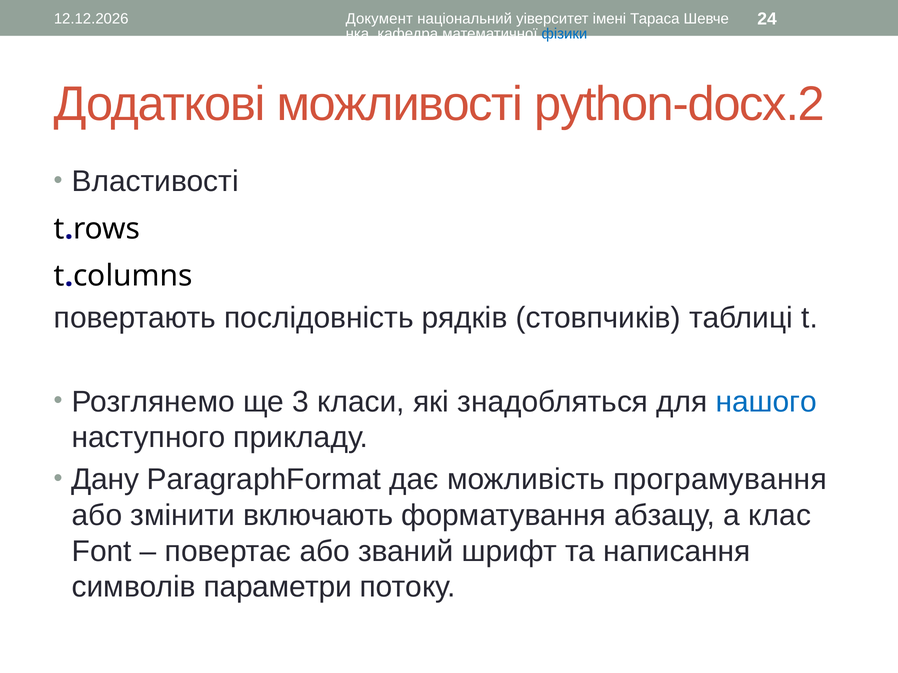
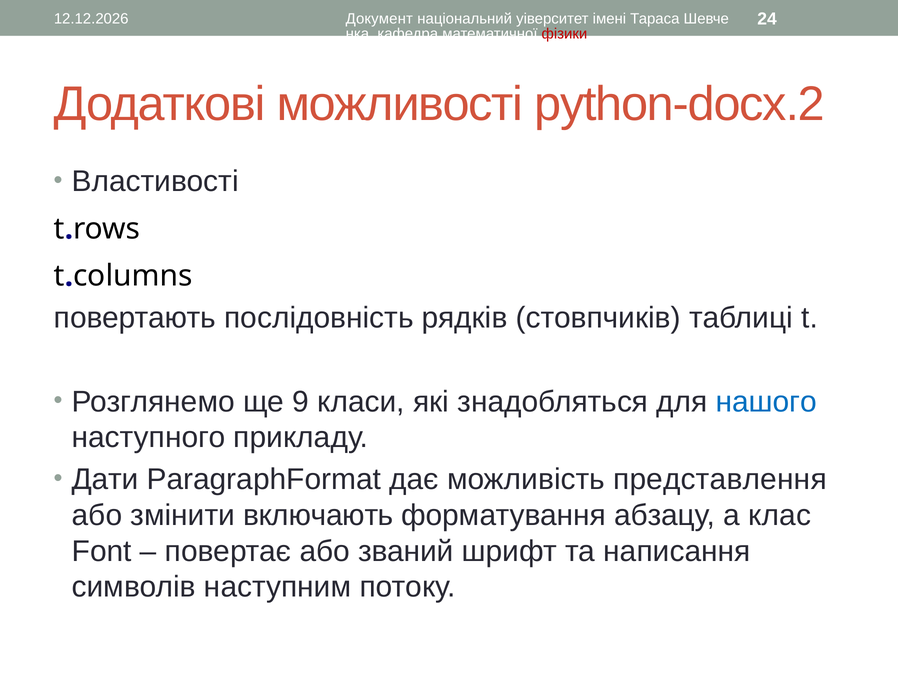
фізики colour: blue -> red
3: 3 -> 9
Дану: Дану -> Дати
програмування: програмування -> представлення
параметри: параметри -> наступним
